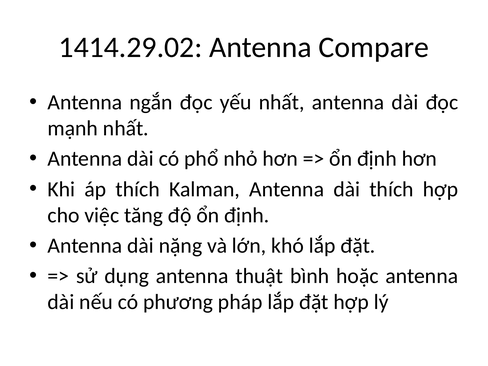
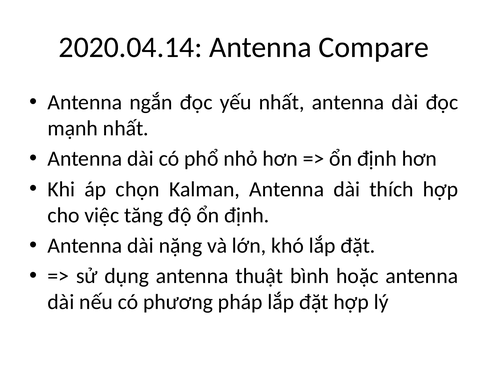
1414.29.02: 1414.29.02 -> 2020.04.14
áp thích: thích -> chọn
